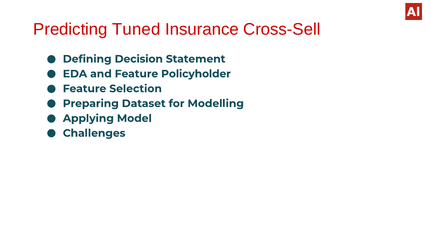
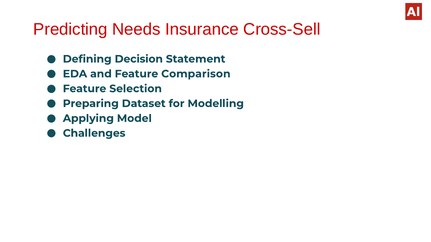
Tuned: Tuned -> Needs
Policyholder: Policyholder -> Comparison
